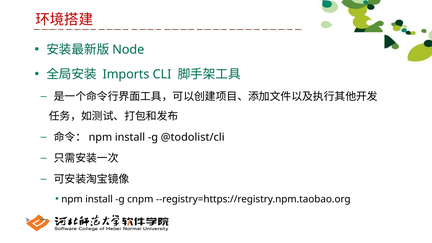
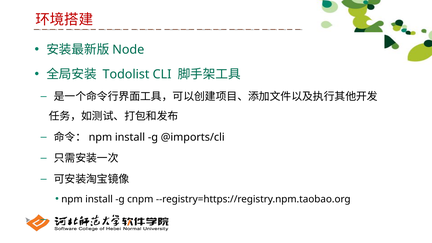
Imports: Imports -> Todolist
@todolist/cli: @todolist/cli -> @imports/cli
